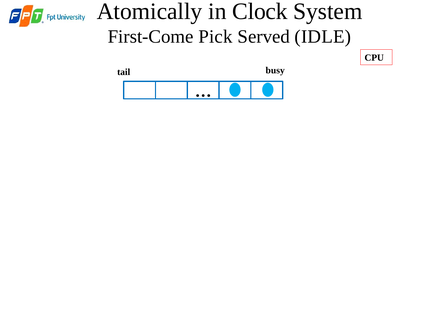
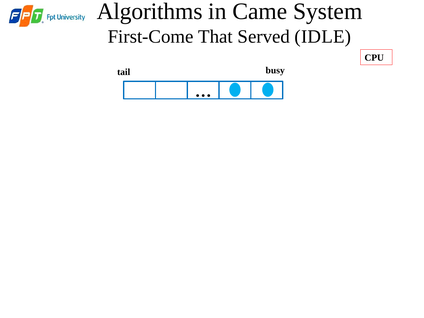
Atomically: Atomically -> Algorithms
Clock: Clock -> Came
Pick: Pick -> That
